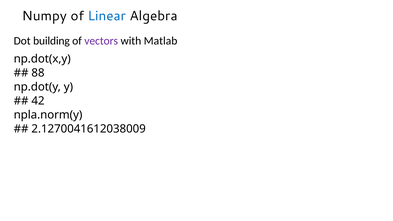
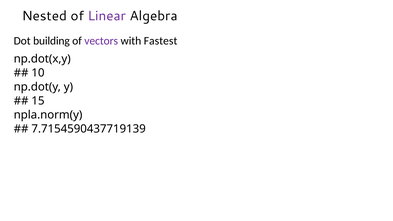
Numpy: Numpy -> Nested
Linear colour: blue -> purple
Matlab: Matlab -> Fastest
88: 88 -> 10
42: 42 -> 15
2.1270041612038009: 2.1270041612038009 -> 7.7154590437719139
